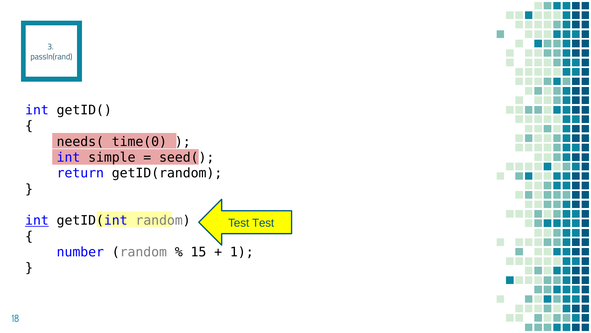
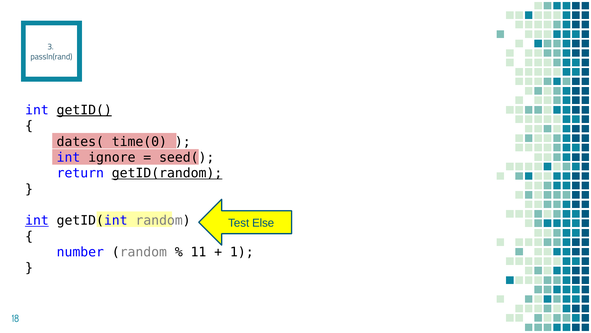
getID( underline: none -> present
needs(: needs( -> dates(
simple: simple -> ignore
getID(random underline: none -> present
Test Test: Test -> Else
15: 15 -> 11
